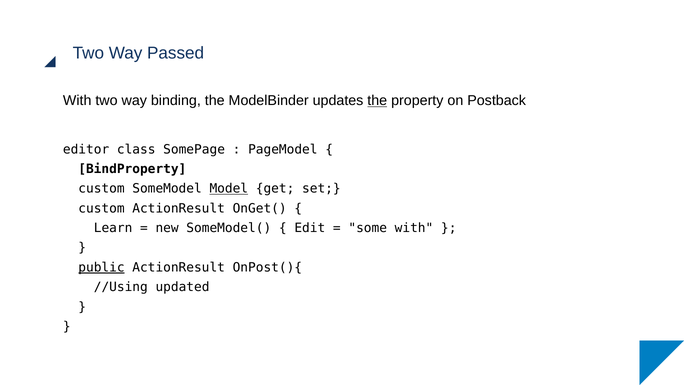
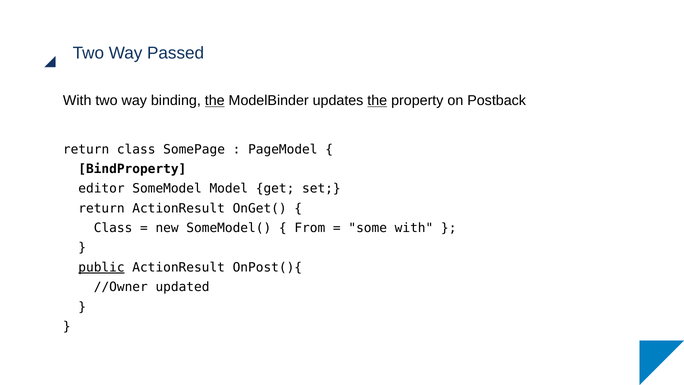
the at (215, 101) underline: none -> present
editor at (86, 149): editor -> return
custom at (101, 189): custom -> editor
Model underline: present -> none
custom at (101, 208): custom -> return
Learn at (113, 228): Learn -> Class
Edit: Edit -> From
//Using: //Using -> //Owner
